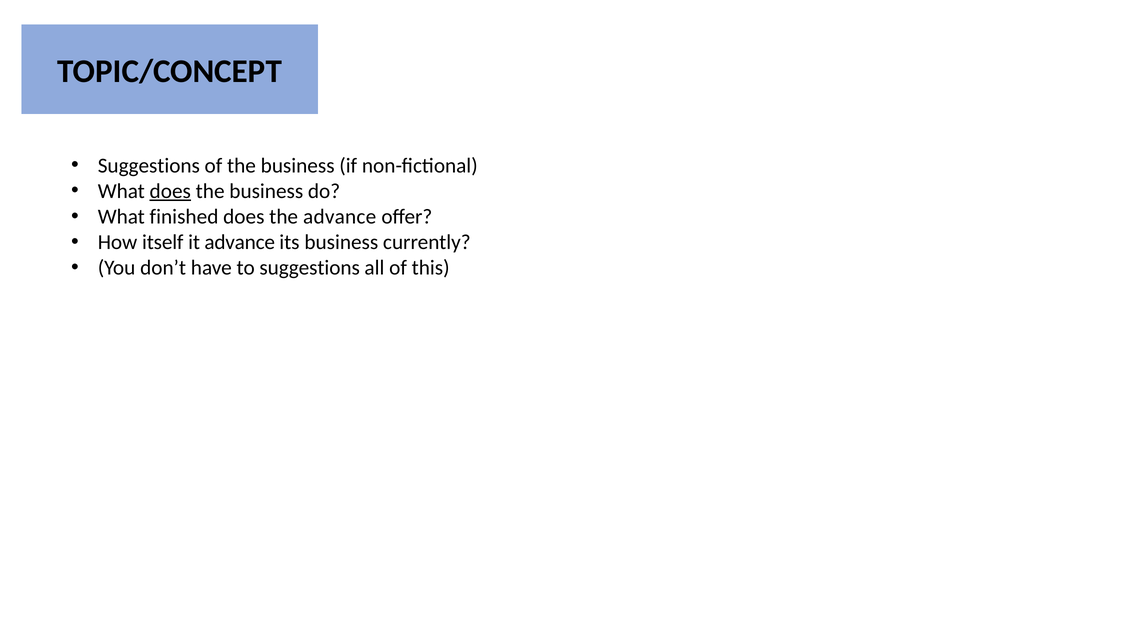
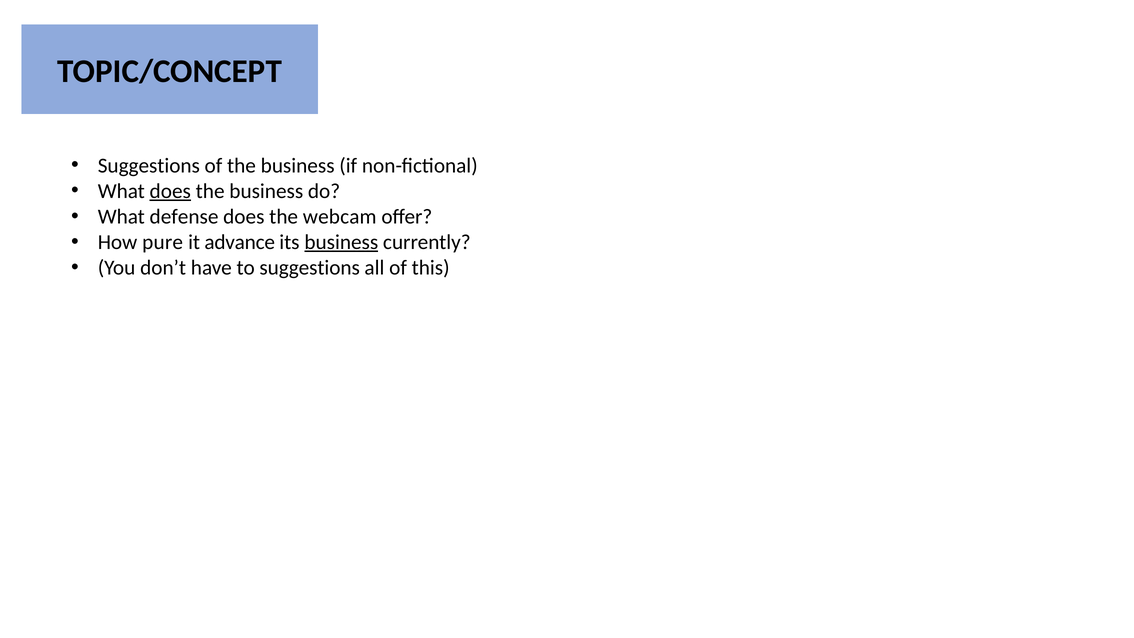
finished: finished -> defense
the advance: advance -> webcam
itself: itself -> pure
business at (341, 242) underline: none -> present
